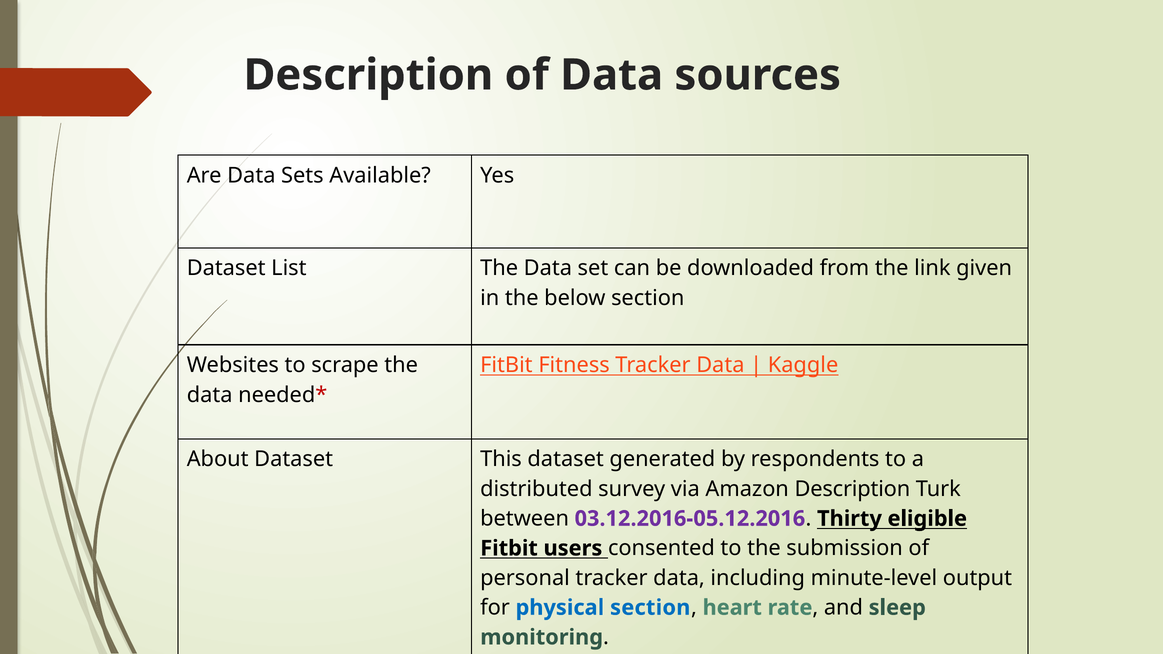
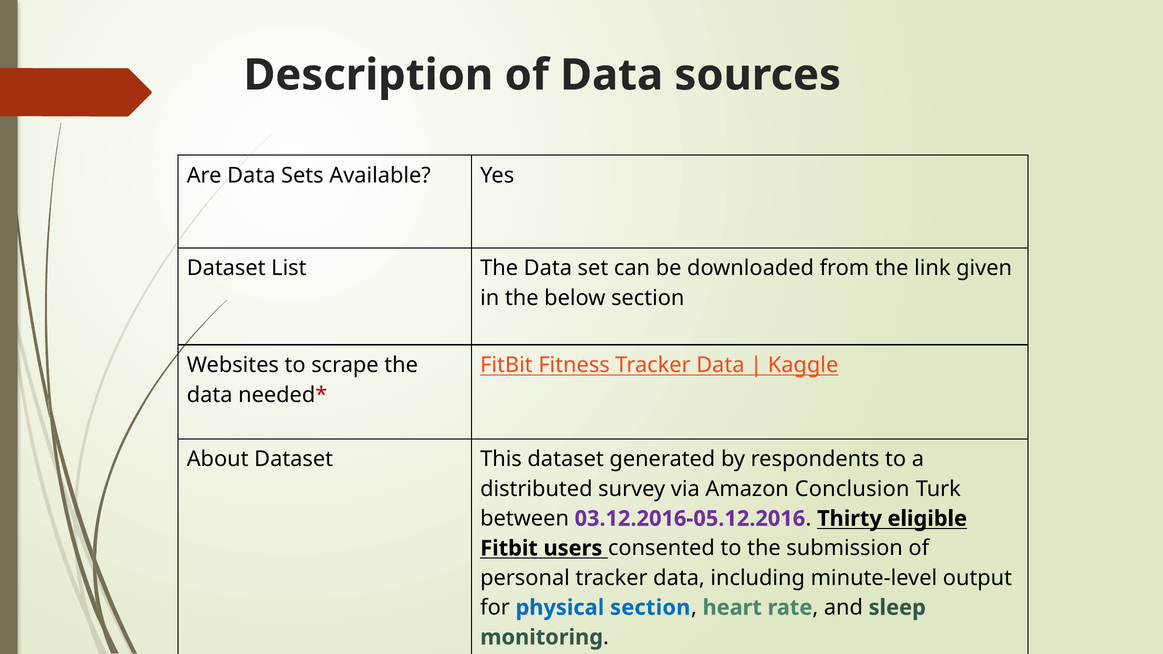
Amazon Description: Description -> Conclusion
